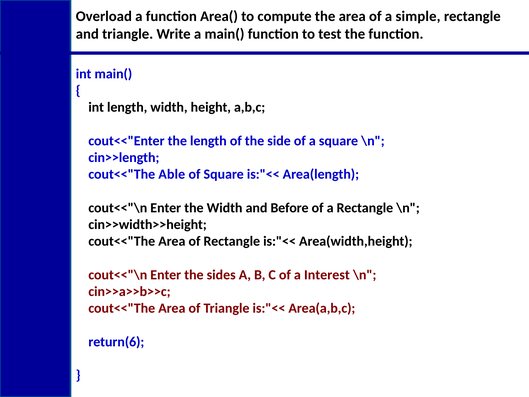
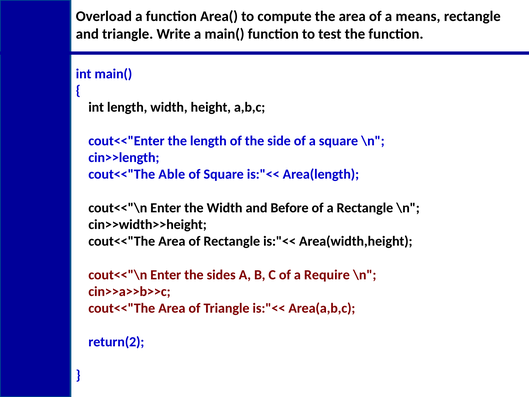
simple: simple -> means
Interest: Interest -> Require
return(6: return(6 -> return(2
